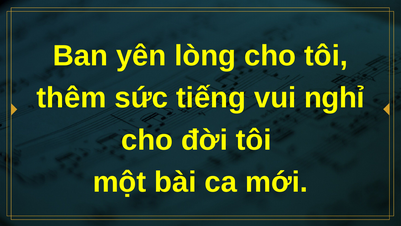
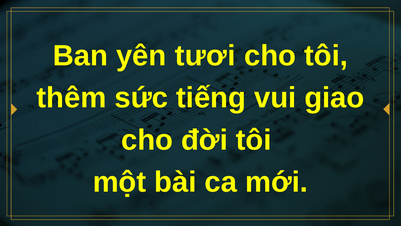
lòng: lòng -> tươi
nghỉ: nghỉ -> giao
